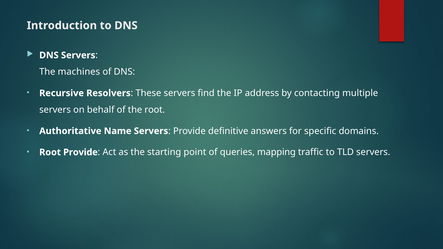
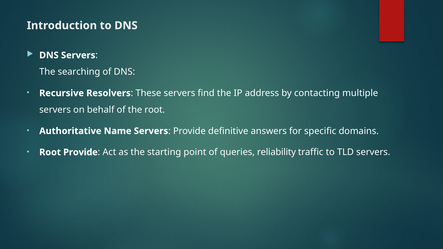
machines: machines -> searching
mapping: mapping -> reliability
